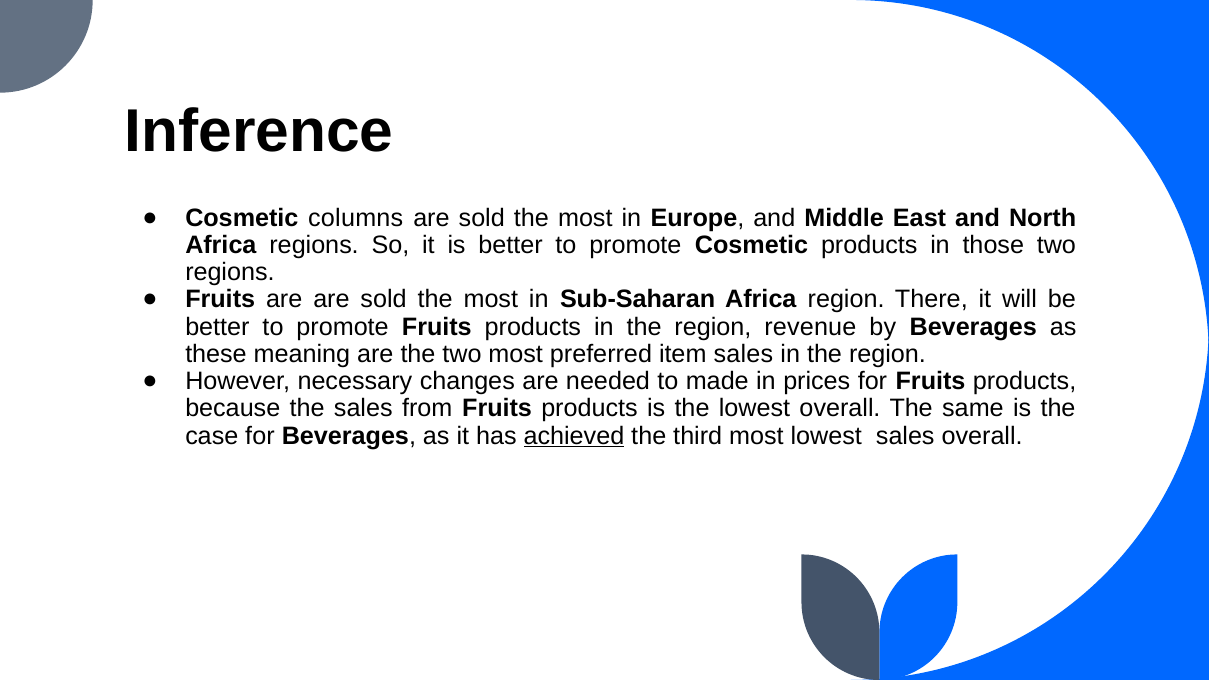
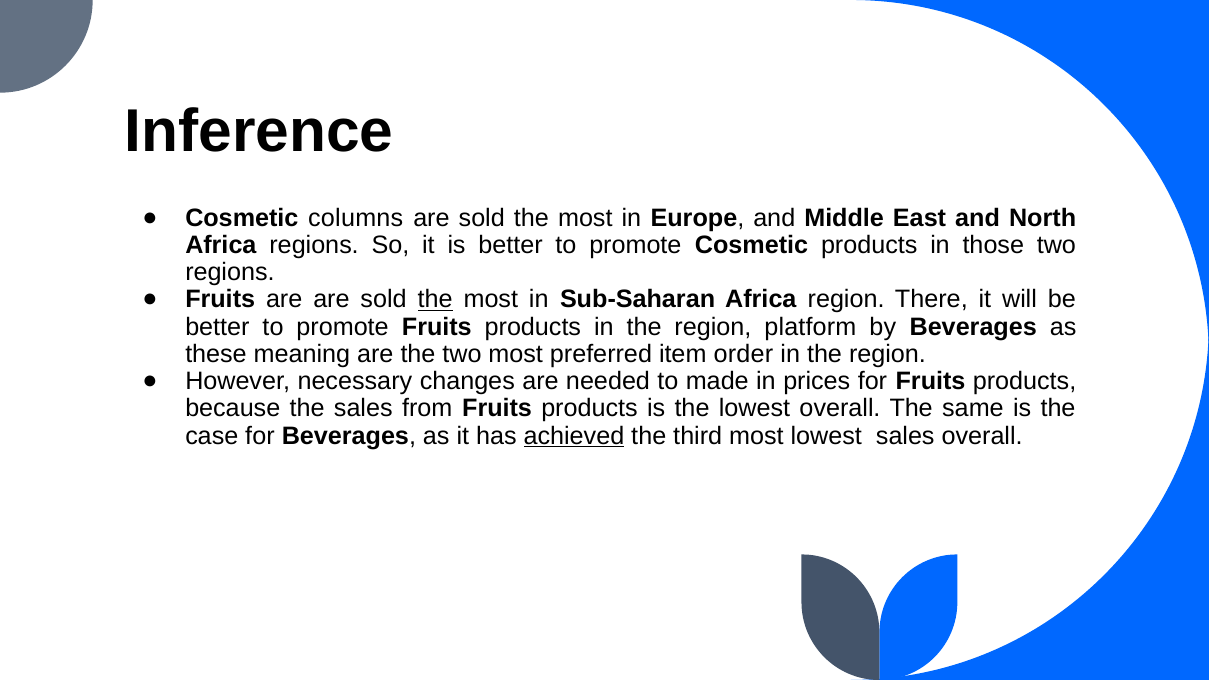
the at (435, 300) underline: none -> present
revenue: revenue -> platform
item sales: sales -> order
